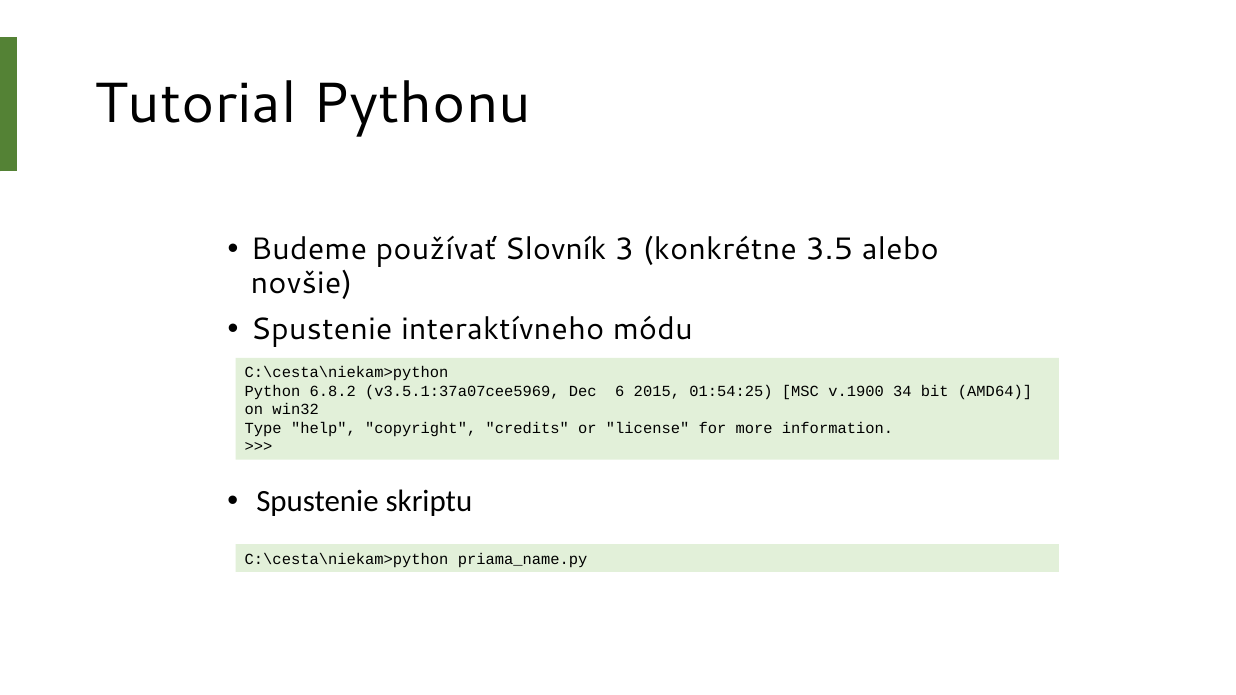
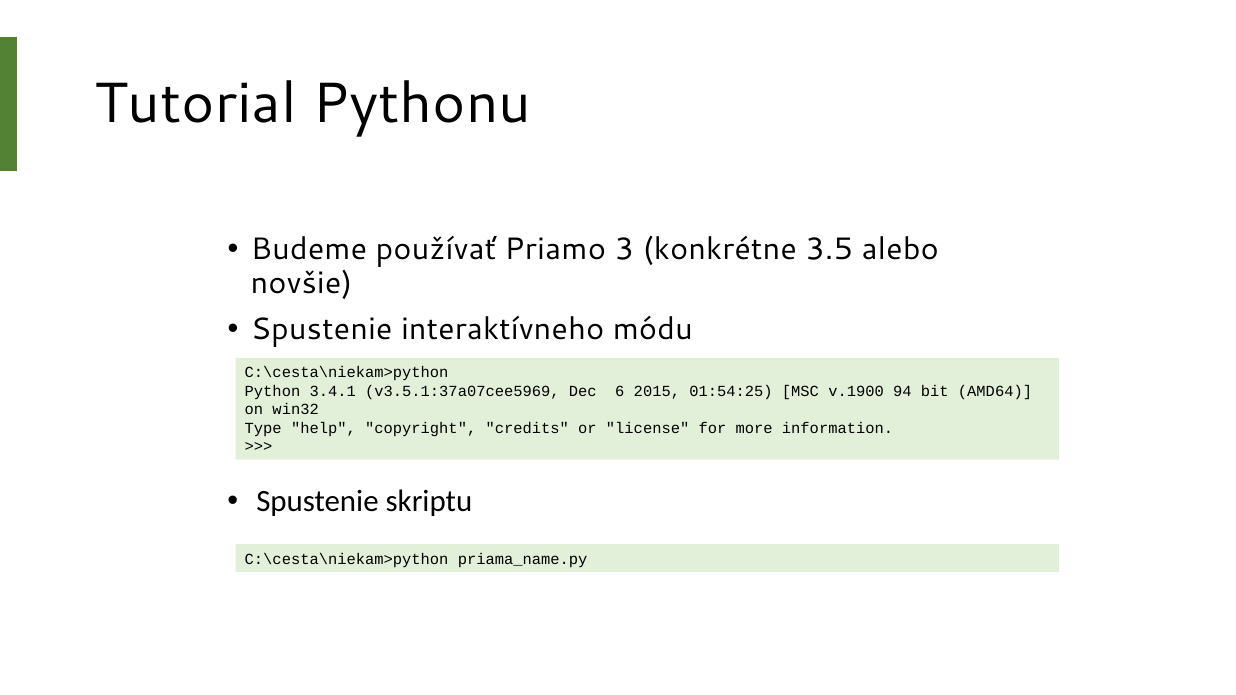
Slovník: Slovník -> Priamo
6.8.2: 6.8.2 -> 3.4.1
34: 34 -> 94
